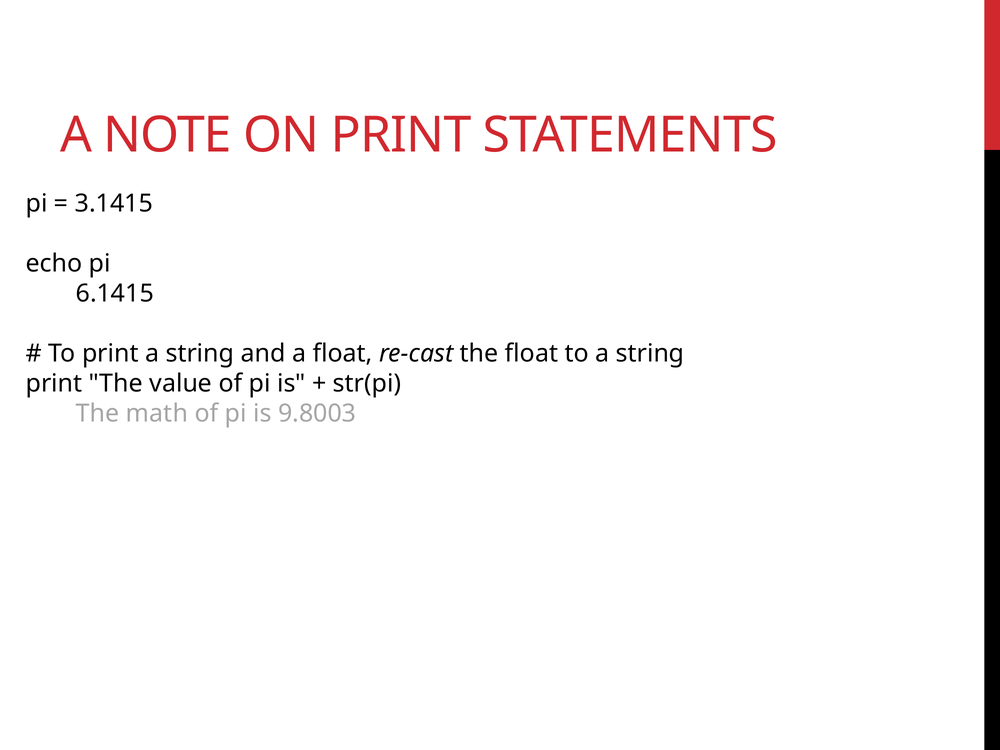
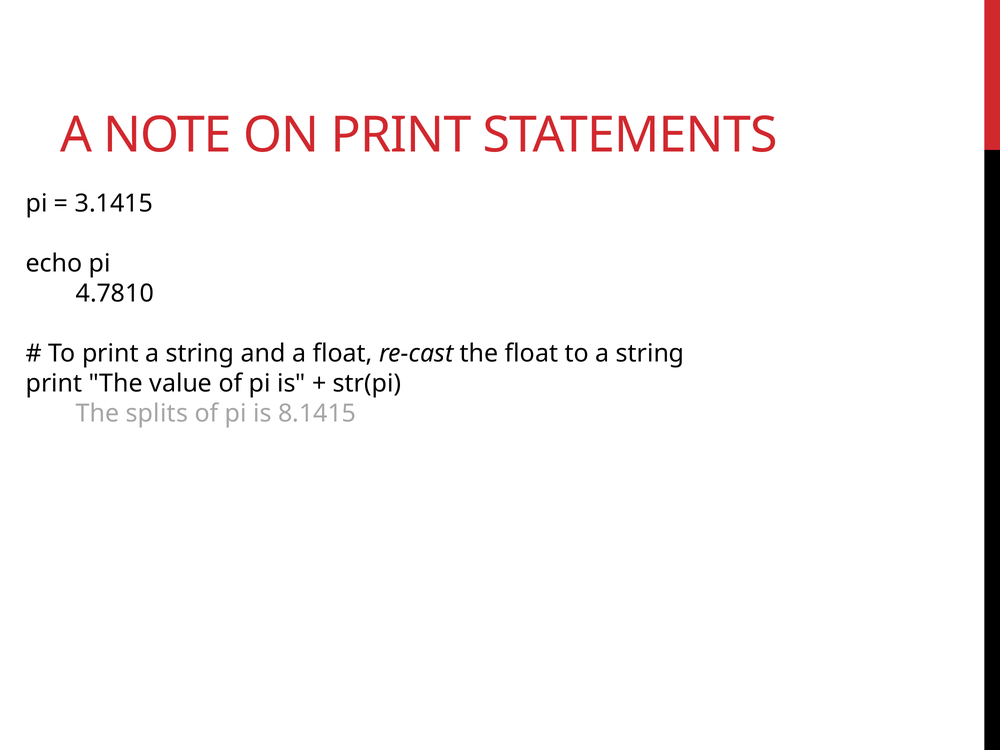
6.1415: 6.1415 -> 4.7810
math: math -> splits
9.8003: 9.8003 -> 8.1415
